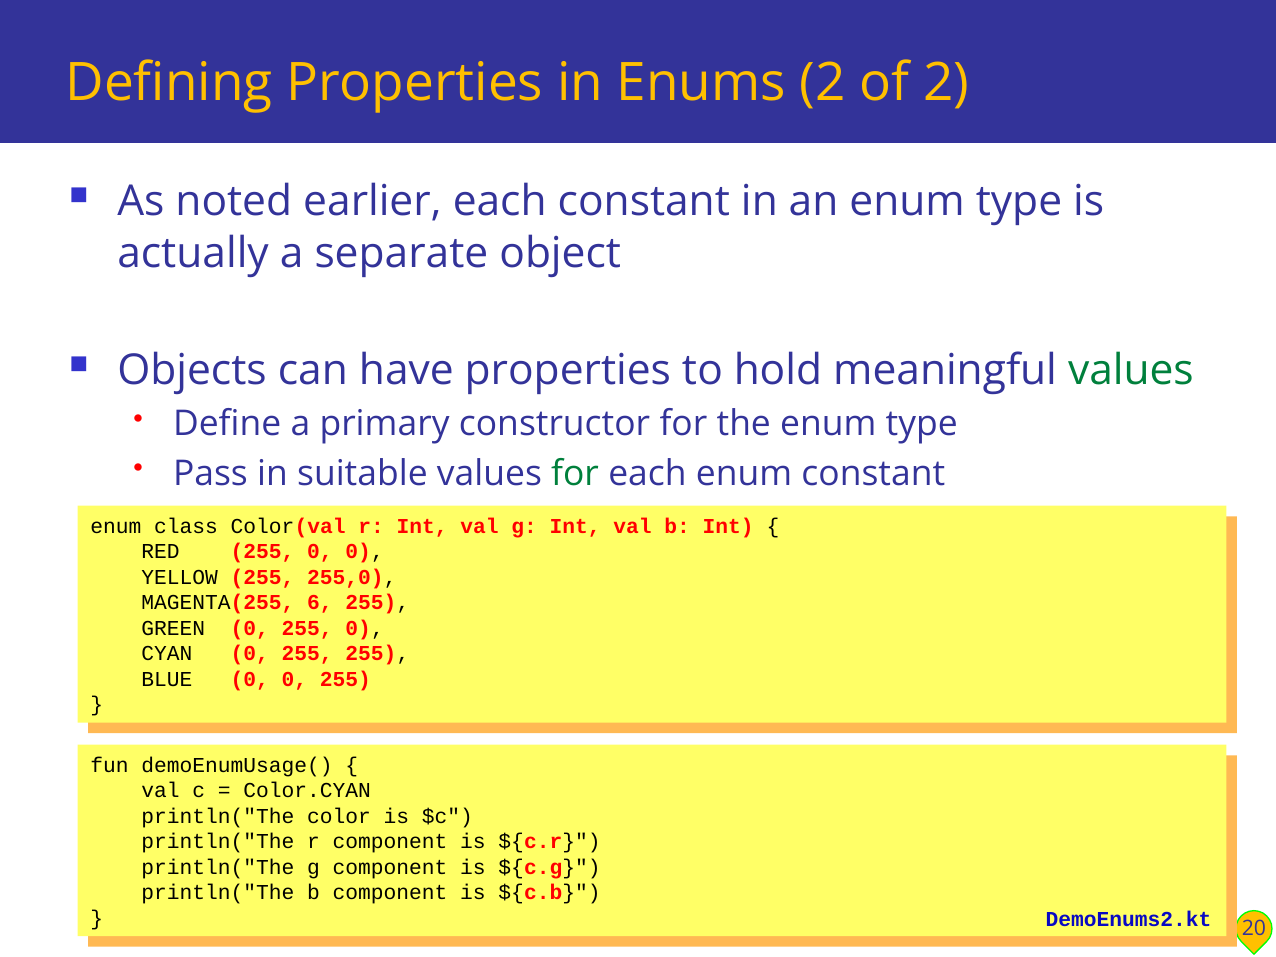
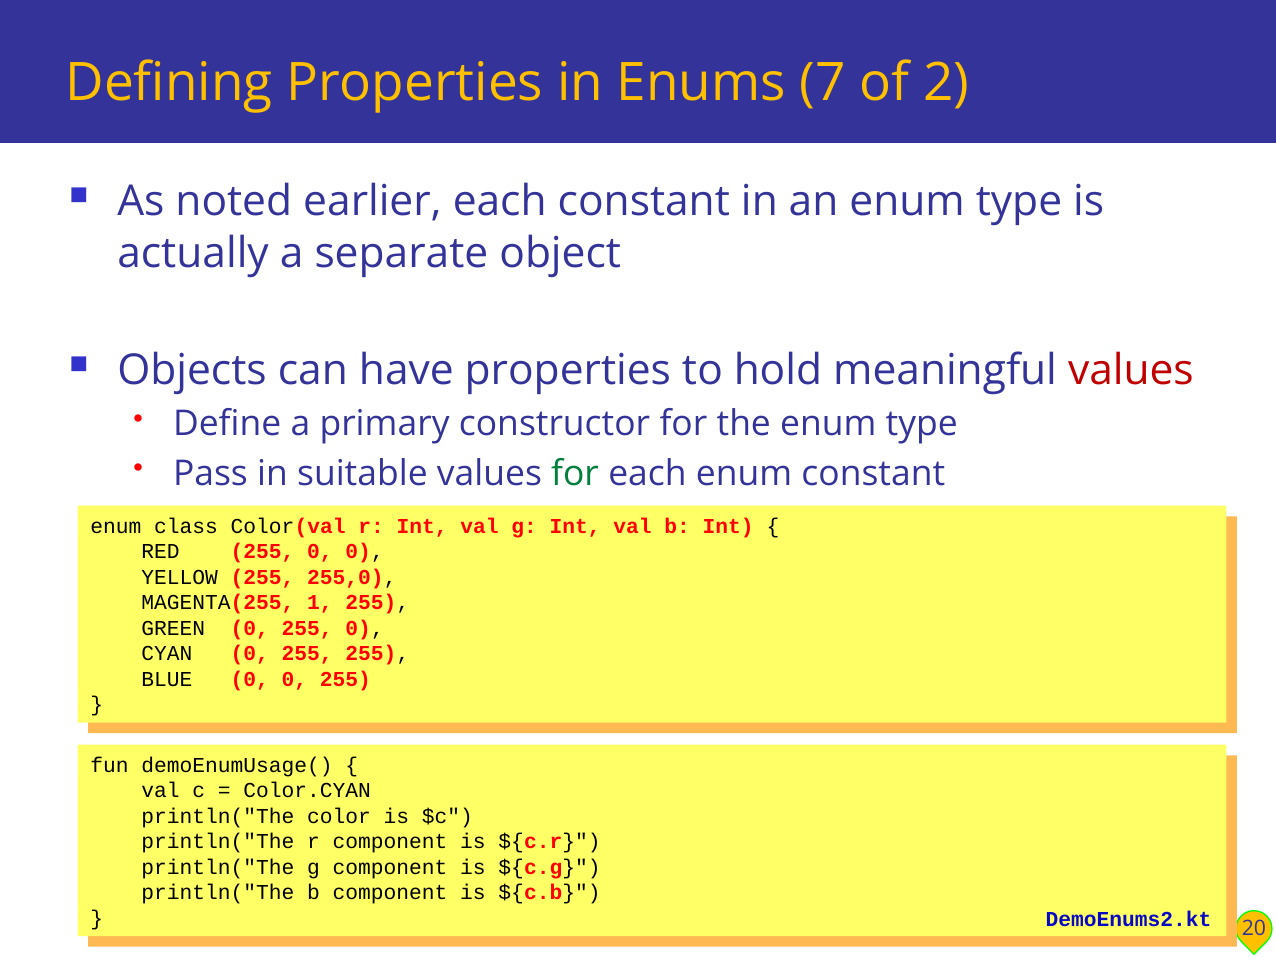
Enums 2: 2 -> 7
values at (1131, 371) colour: green -> red
6: 6 -> 1
